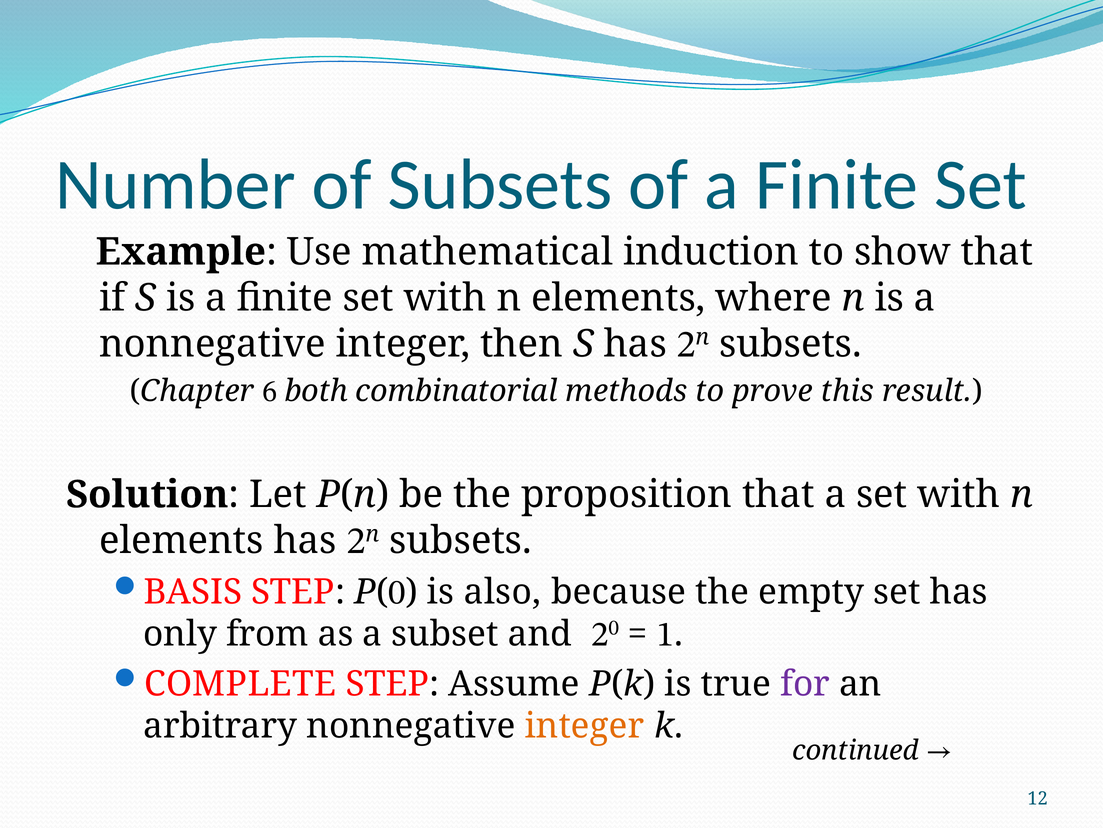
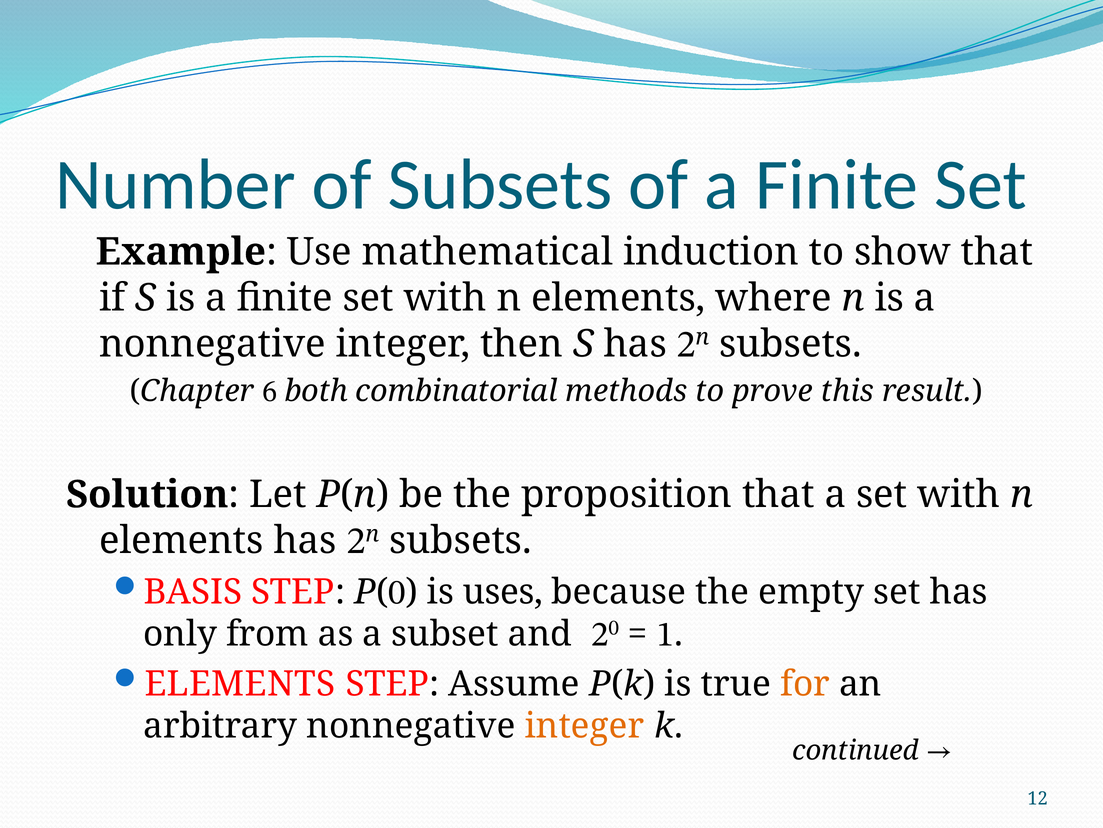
also: also -> uses
COMPLETE at (240, 683): COMPLETE -> ELEMENTS
for colour: purple -> orange
